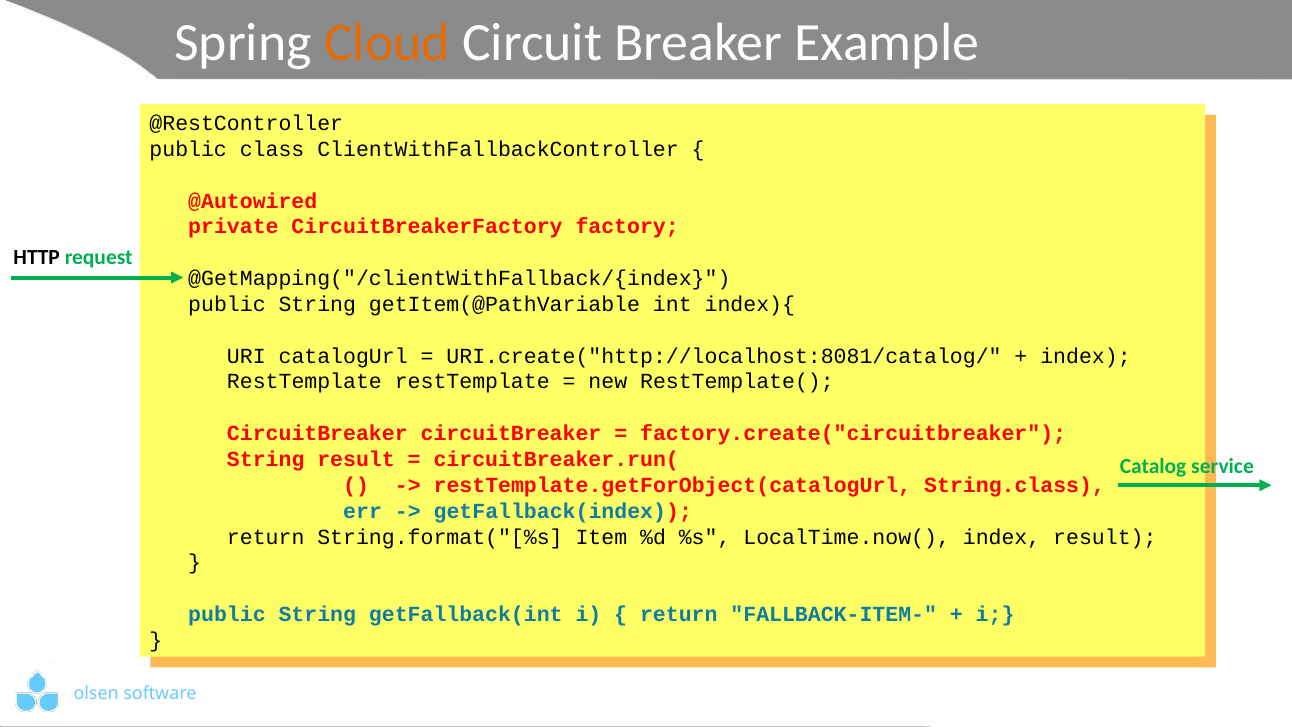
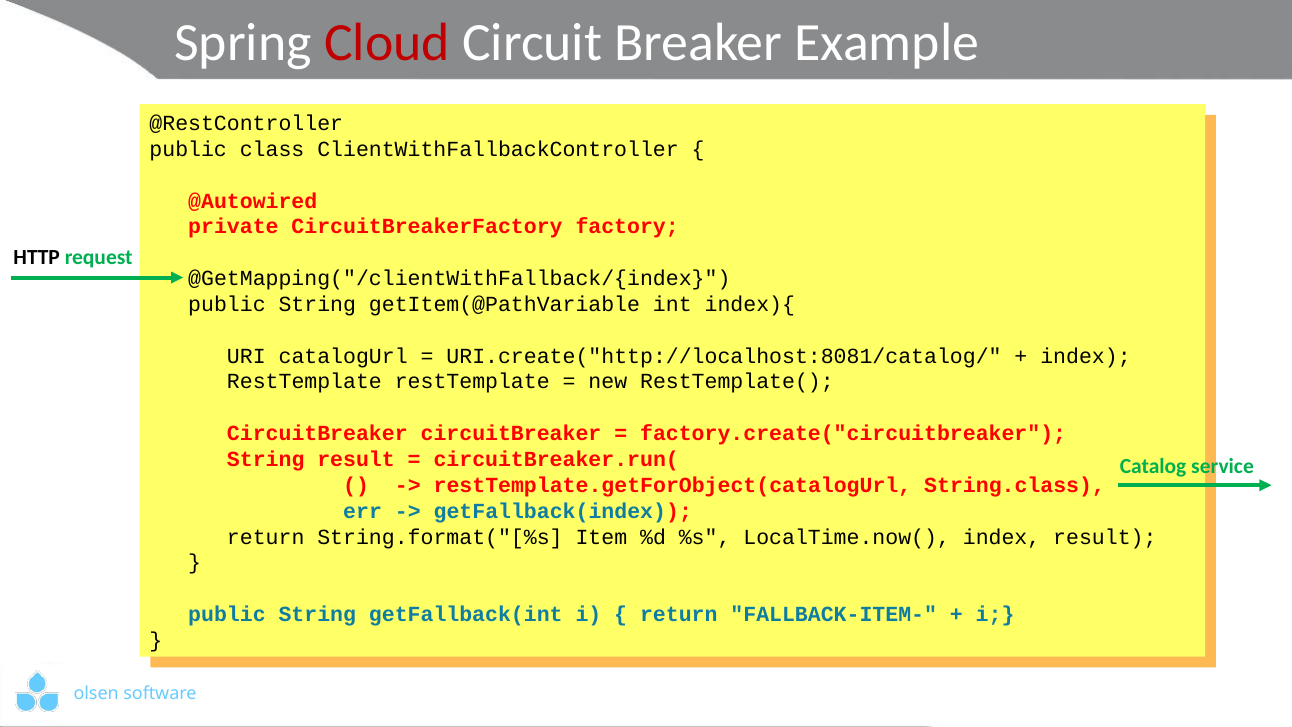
Cloud colour: orange -> red
